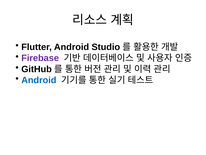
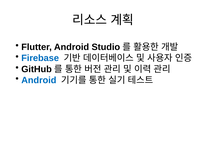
Firebase colour: purple -> blue
